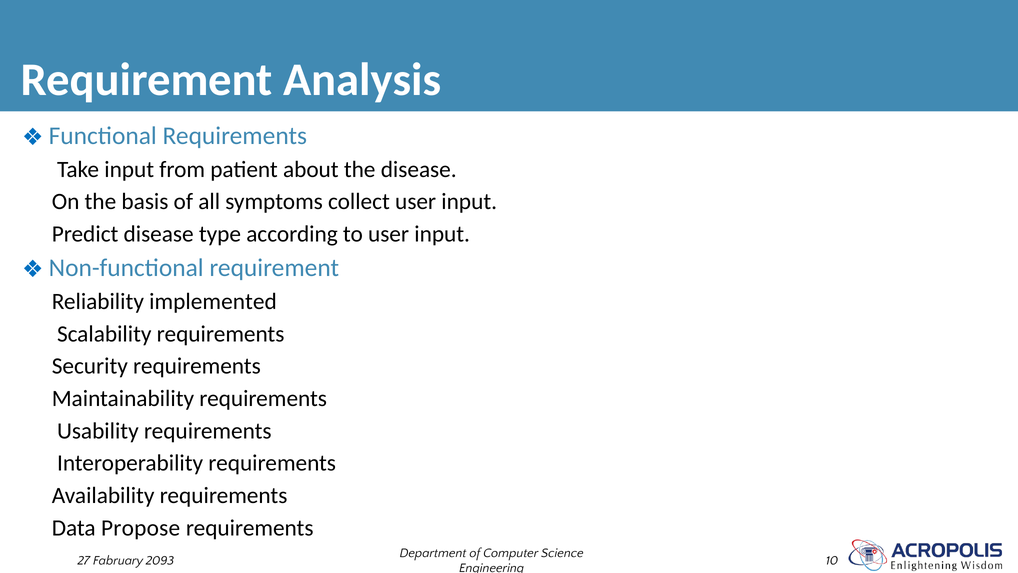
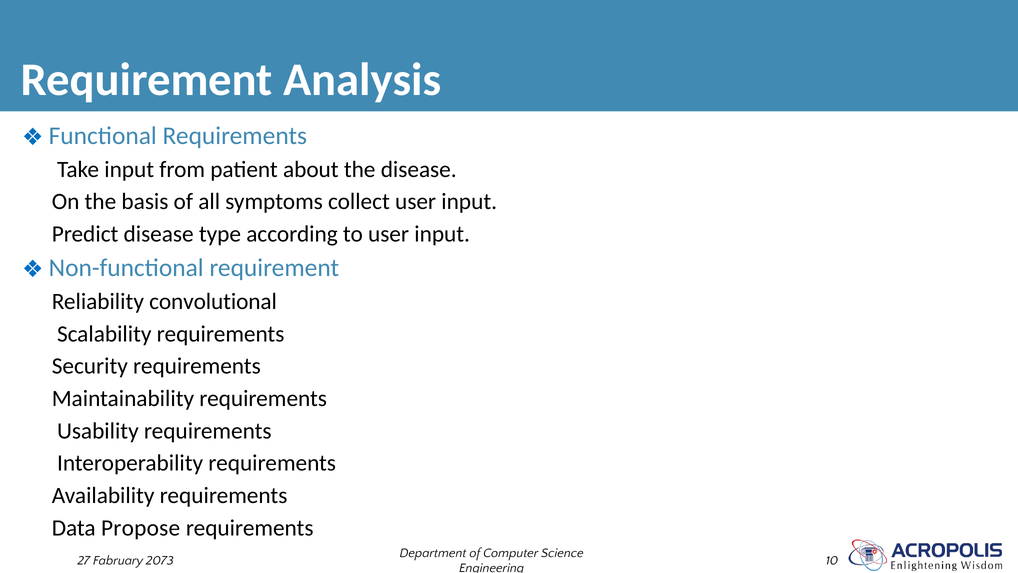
implemented: implemented -> convolutional
2093: 2093 -> 2073
